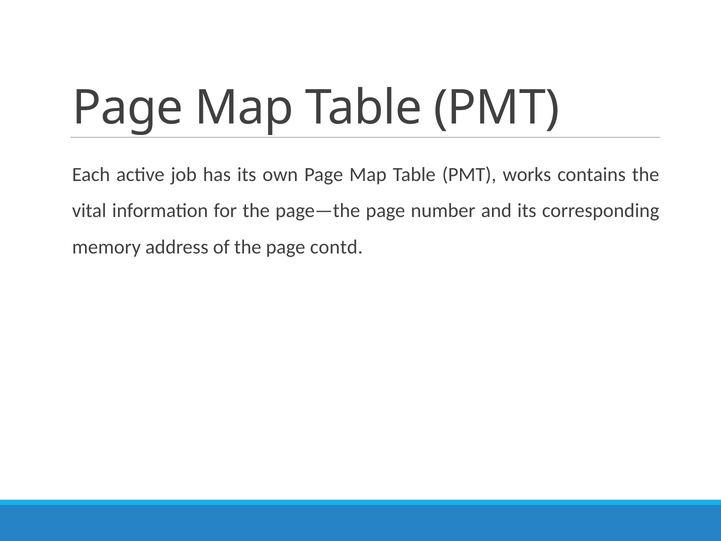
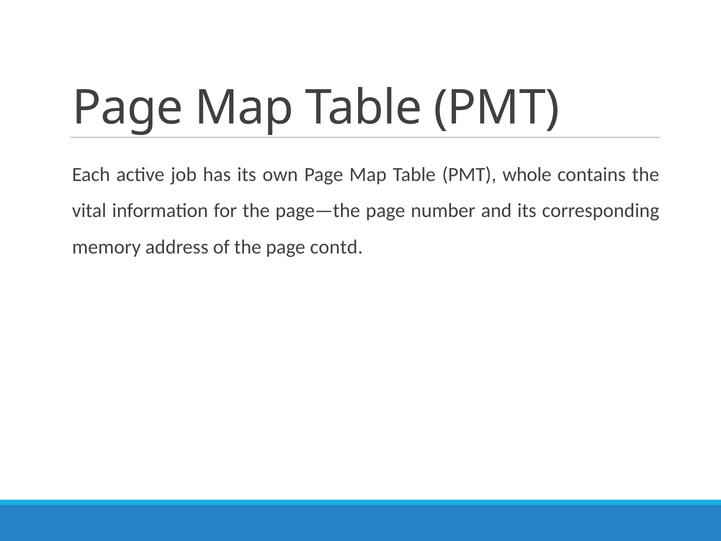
works: works -> whole
